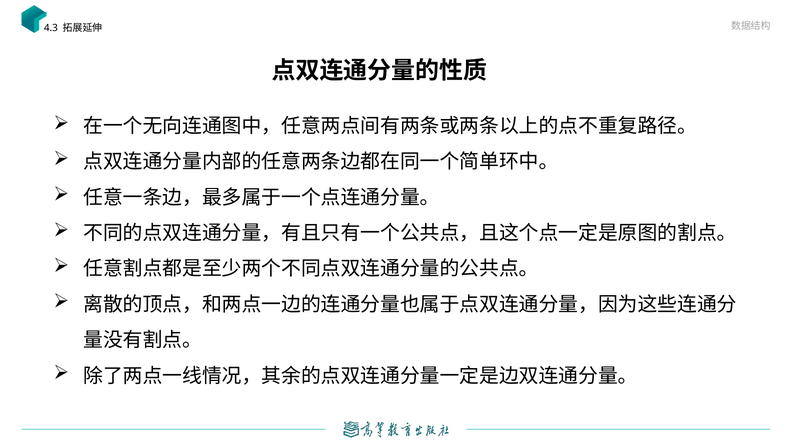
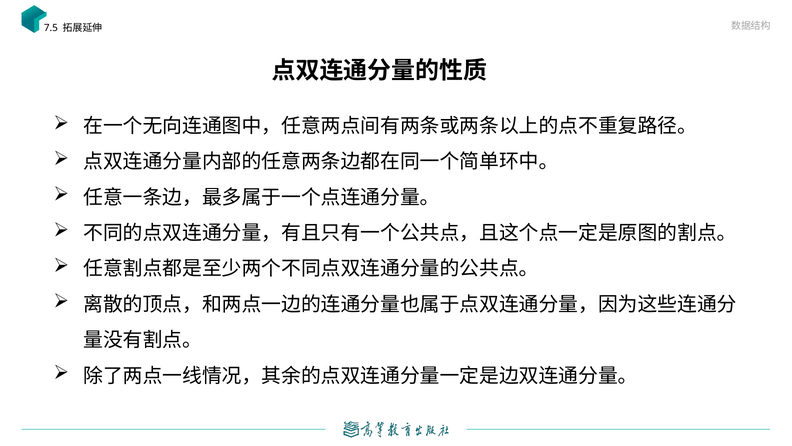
4.3: 4.3 -> 7.5
